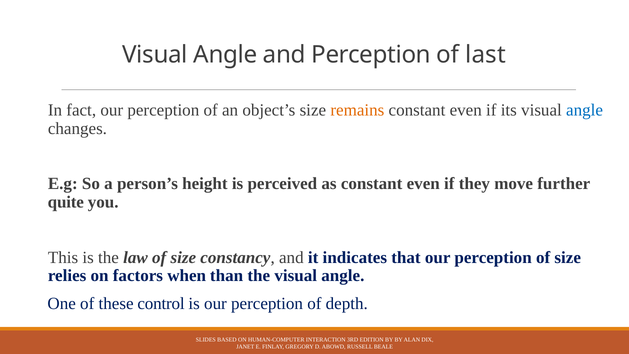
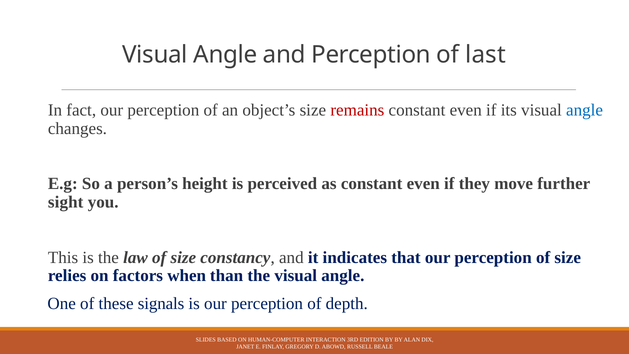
remains colour: orange -> red
quite: quite -> sight
control: control -> signals
